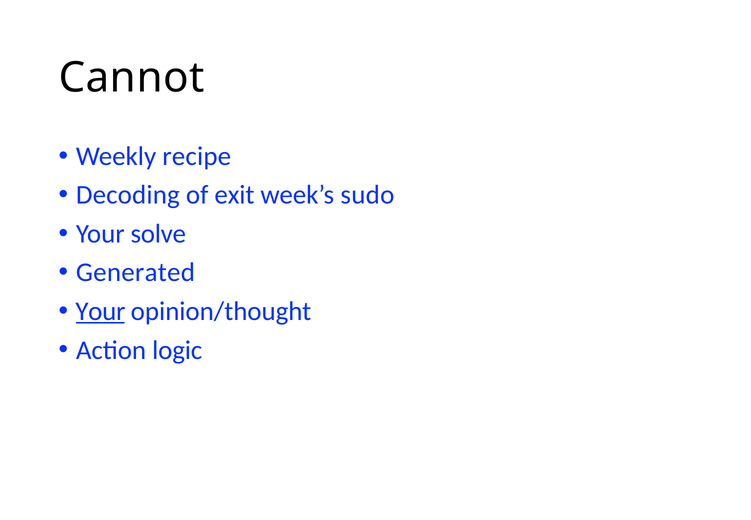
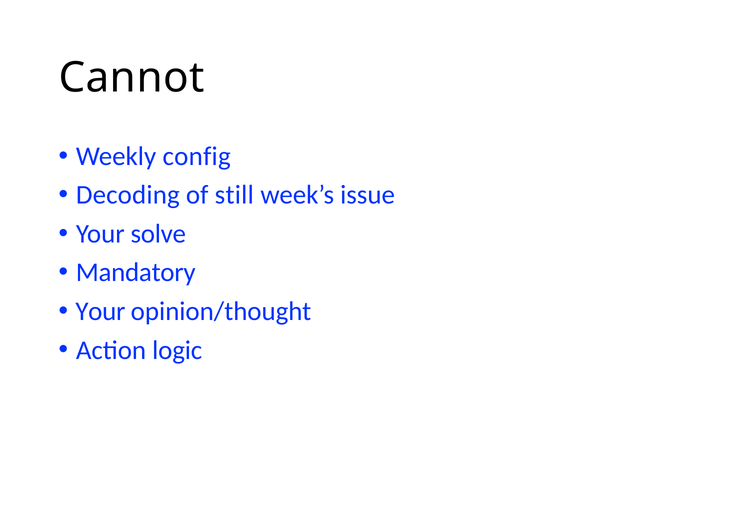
recipe: recipe -> config
exit: exit -> still
sudo: sudo -> issue
Generated: Generated -> Mandatory
Your at (100, 311) underline: present -> none
